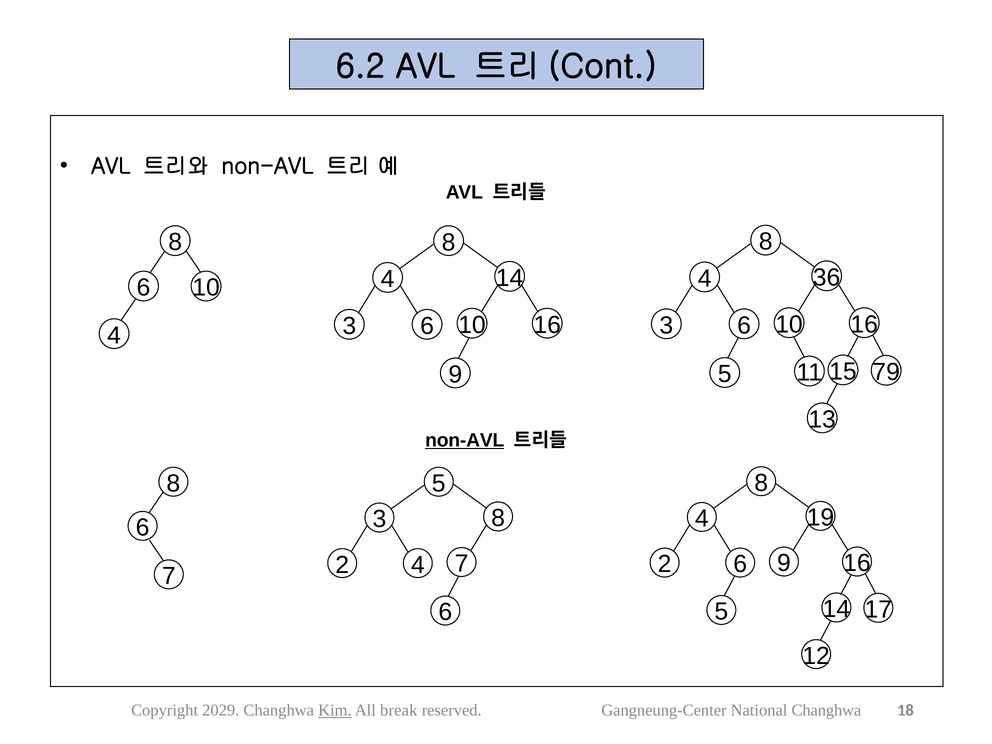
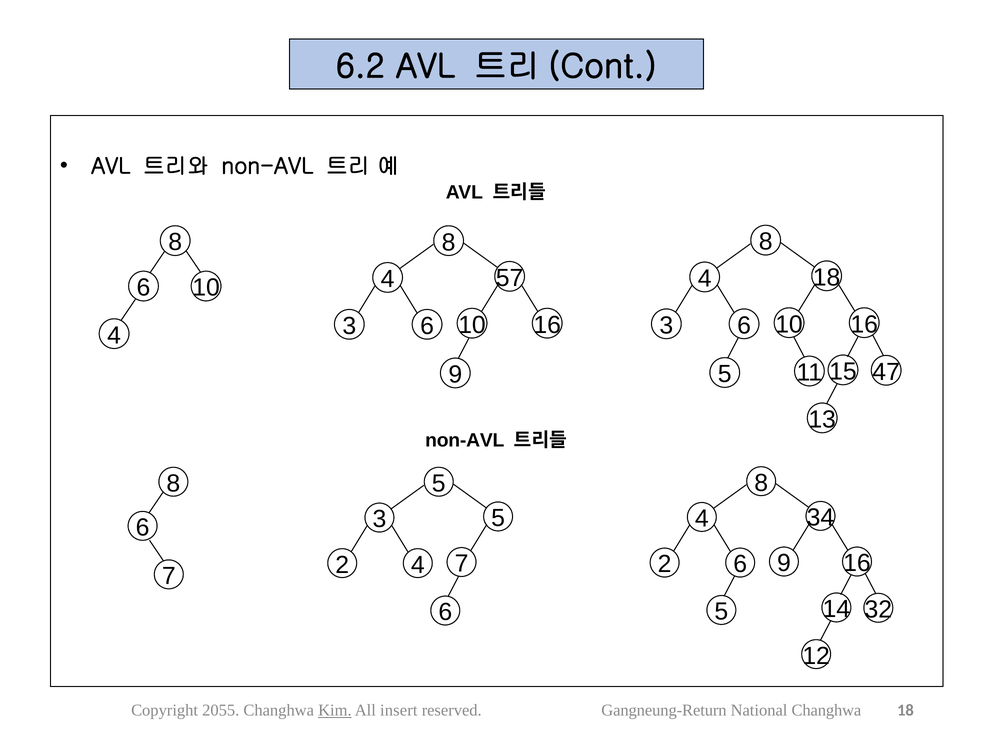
4 36: 36 -> 18
4 14: 14 -> 57
79: 79 -> 47
non-AVL at (465, 440) underline: present -> none
19: 19 -> 34
3 8: 8 -> 5
17: 17 -> 32
2029: 2029 -> 2055
break: break -> insert
Gangneung-Center: Gangneung-Center -> Gangneung-Return
